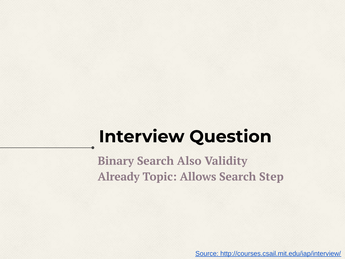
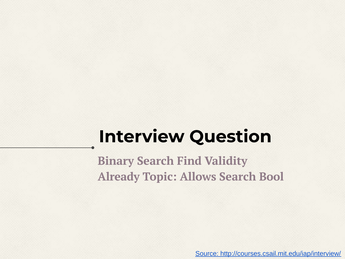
Also: Also -> Find
Step: Step -> Bool
